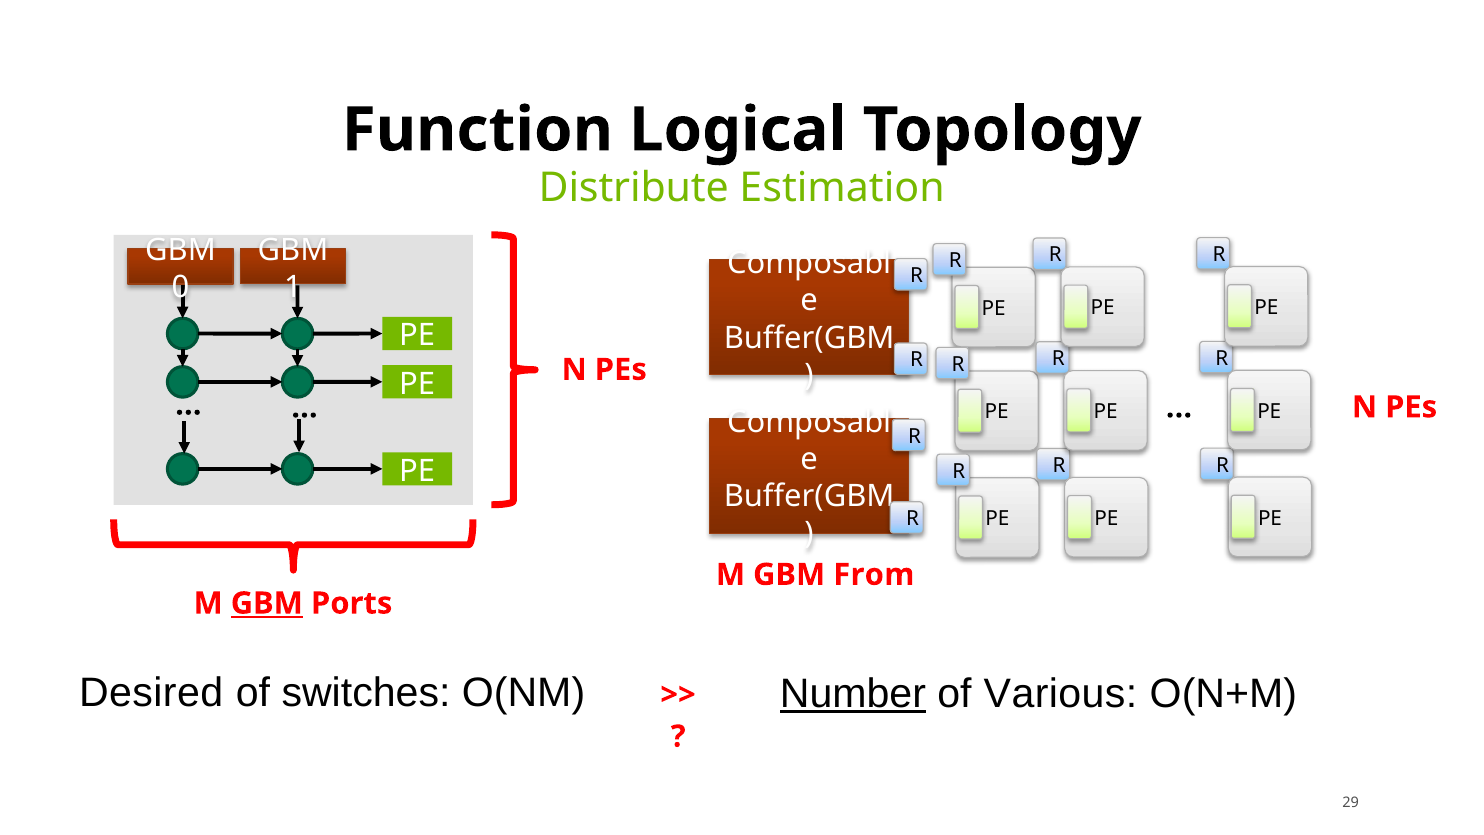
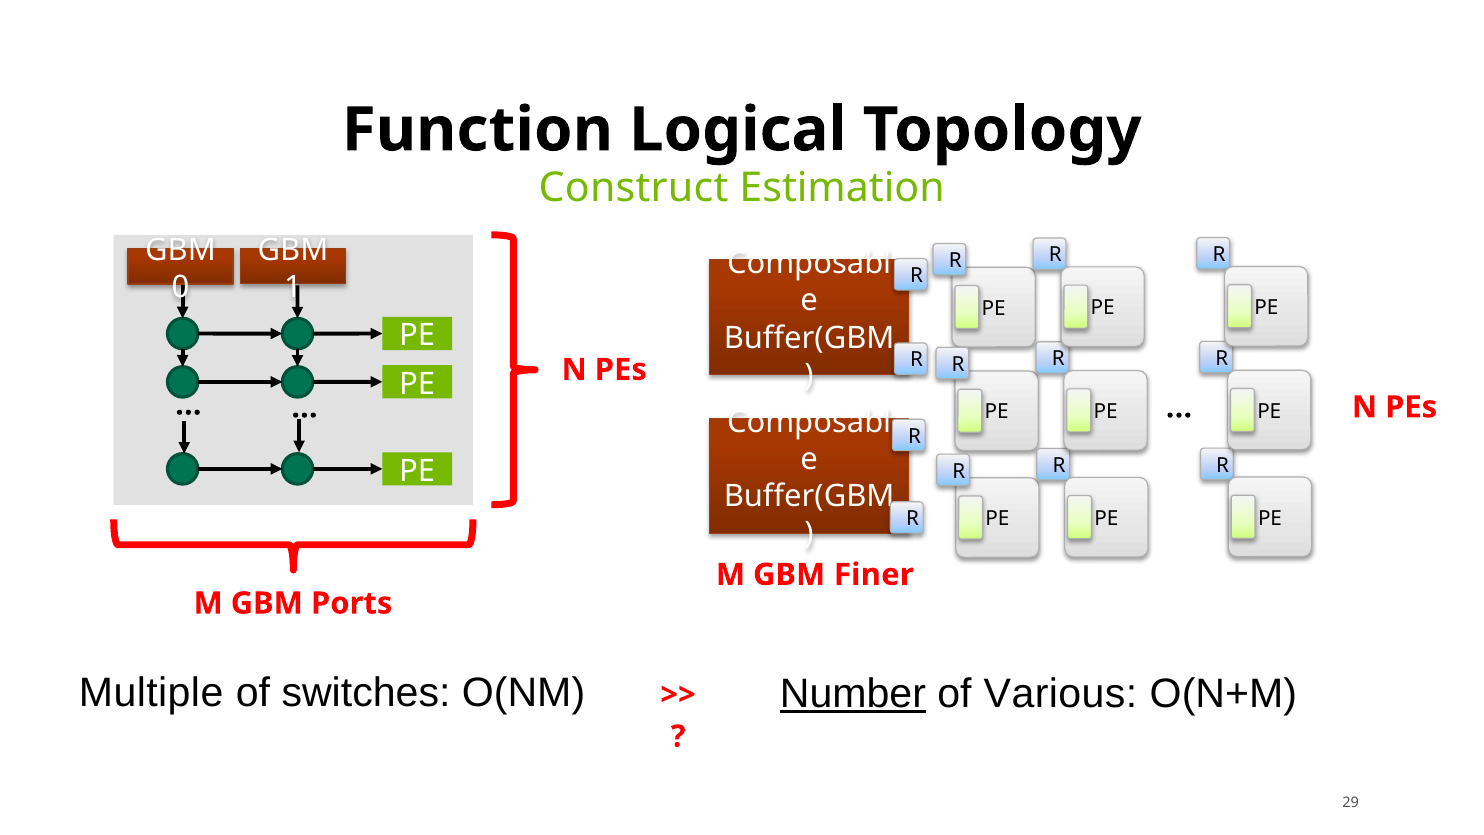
Distribute: Distribute -> Construct
From: From -> Finer
GBM at (267, 603) underline: present -> none
Desired: Desired -> Multiple
